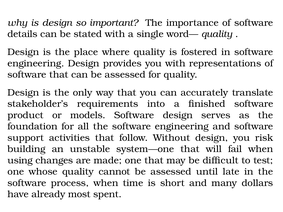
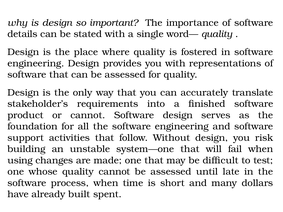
or models: models -> cannot
most: most -> built
